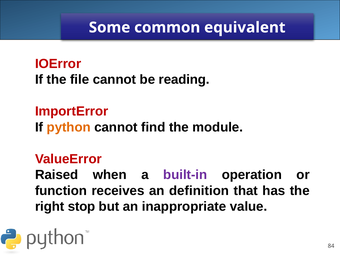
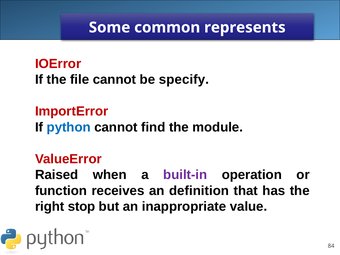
equivalent: equivalent -> represents
reading: reading -> specify
python colour: orange -> blue
